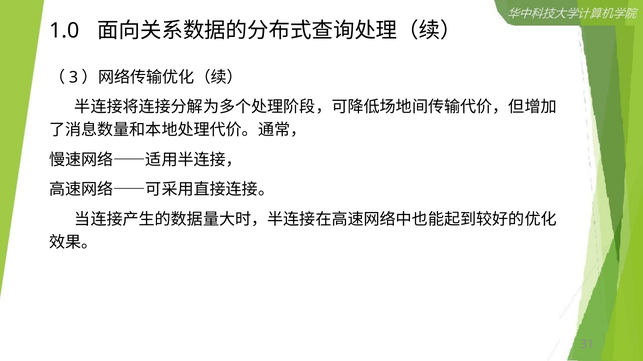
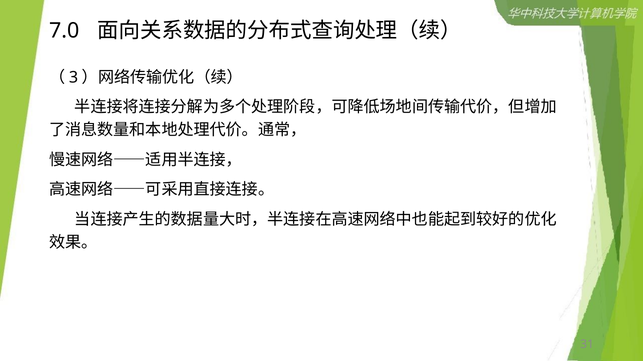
1.0: 1.0 -> 7.0
